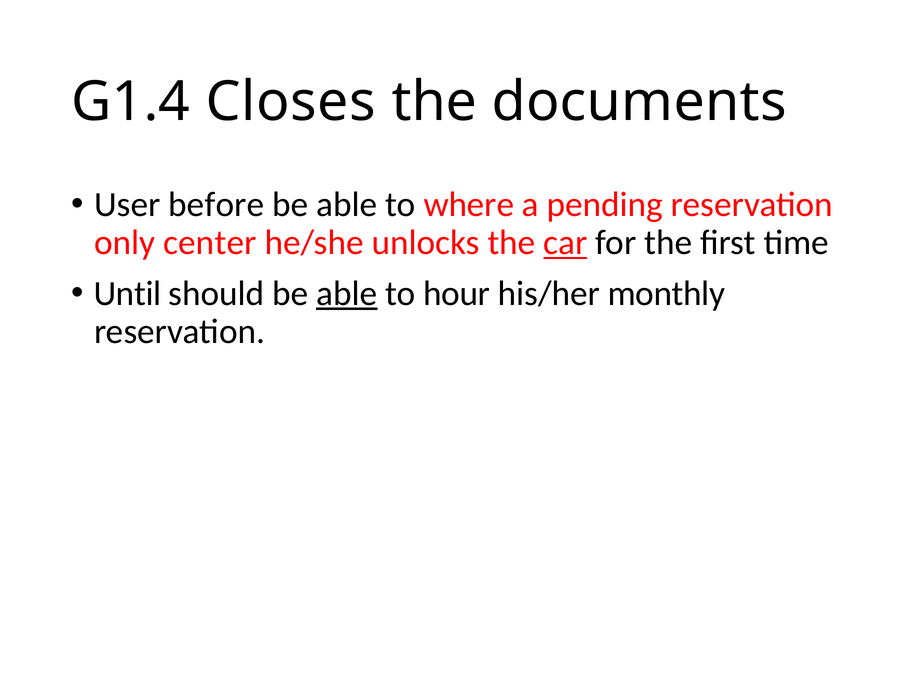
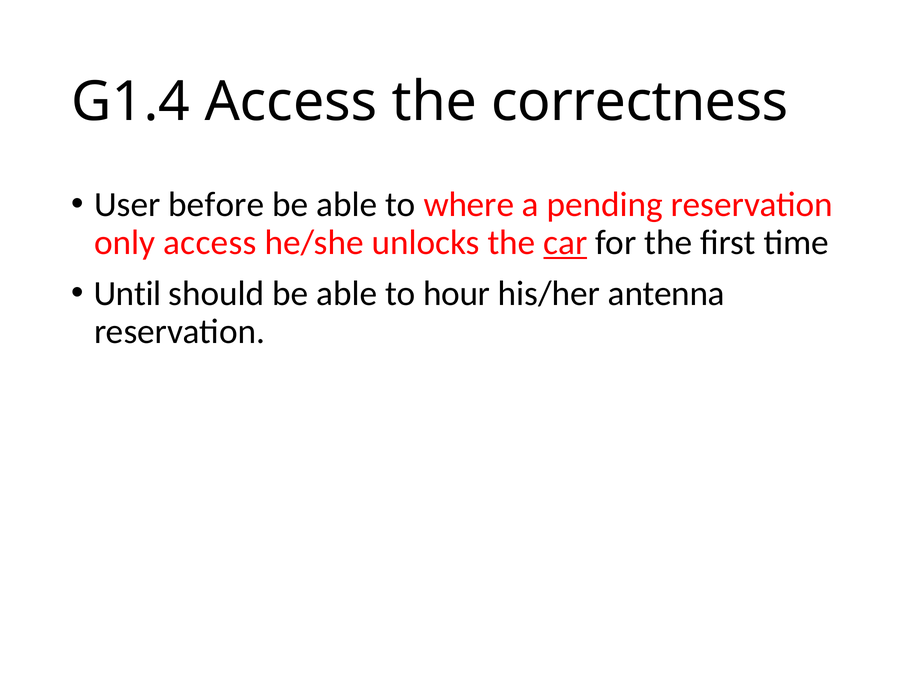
G1.4 Closes: Closes -> Access
documents: documents -> correctness
only center: center -> access
able at (347, 294) underline: present -> none
monthly: monthly -> antenna
